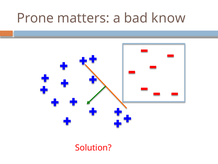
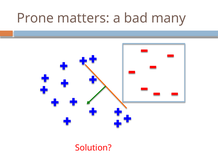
know: know -> many
